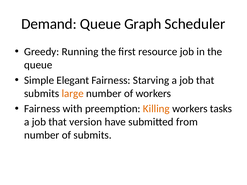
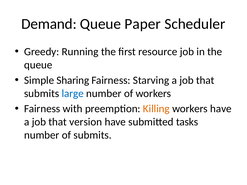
Graph: Graph -> Paper
Elegant: Elegant -> Sharing
large colour: orange -> blue
workers tasks: tasks -> have
from: from -> tasks
